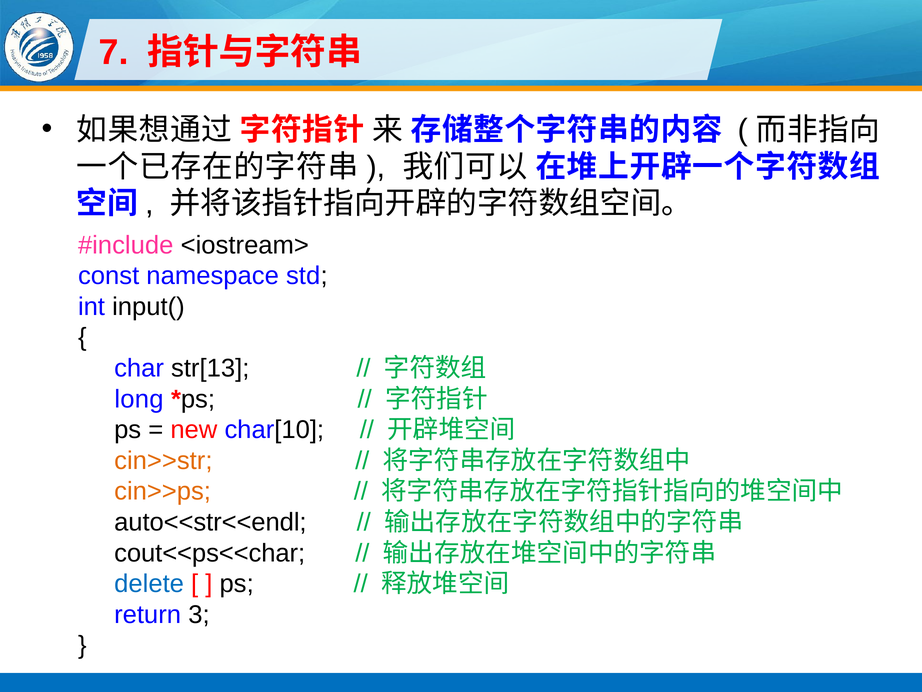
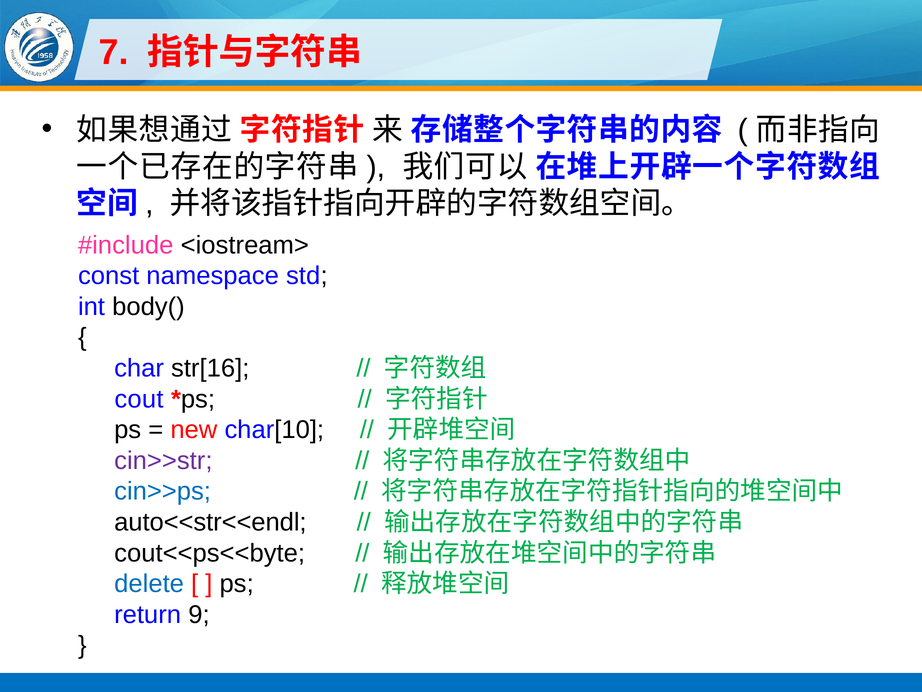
input(: input( -> body(
str[13: str[13 -> str[16
long: long -> cout
cin>>str colour: orange -> purple
cin>>ps colour: orange -> blue
cout<<ps<<char: cout<<ps<<char -> cout<<ps<<byte
3: 3 -> 9
